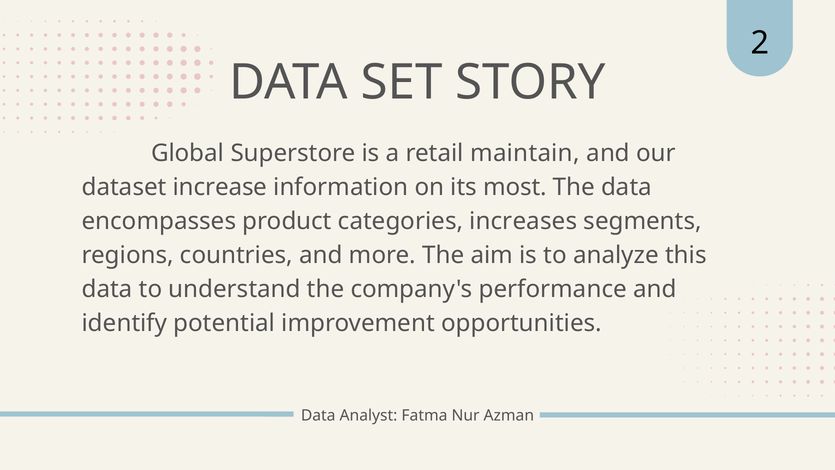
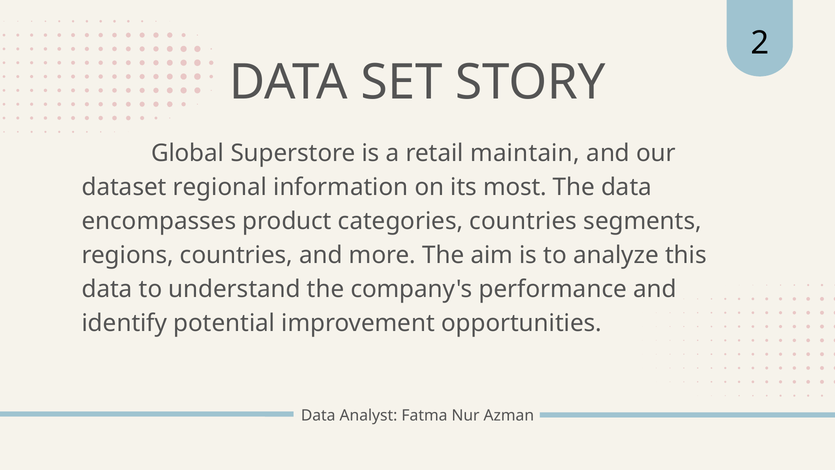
increase: increase -> regional
categories increases: increases -> countries
